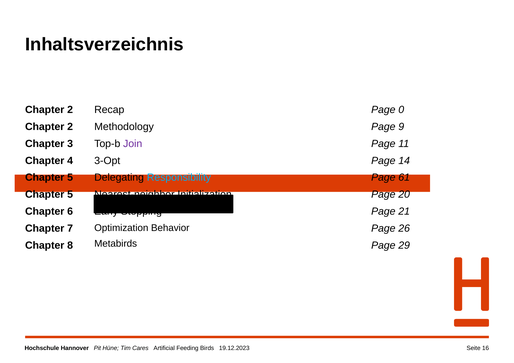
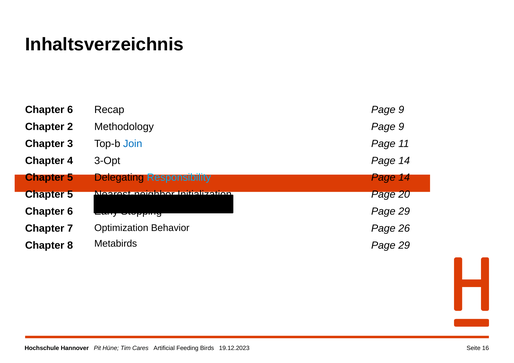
2 at (70, 110): 2 -> 6
0 at (401, 110): 0 -> 9
Join colour: purple -> blue
61 at (404, 178): 61 -> 14
21 at (404, 212): 21 -> 29
